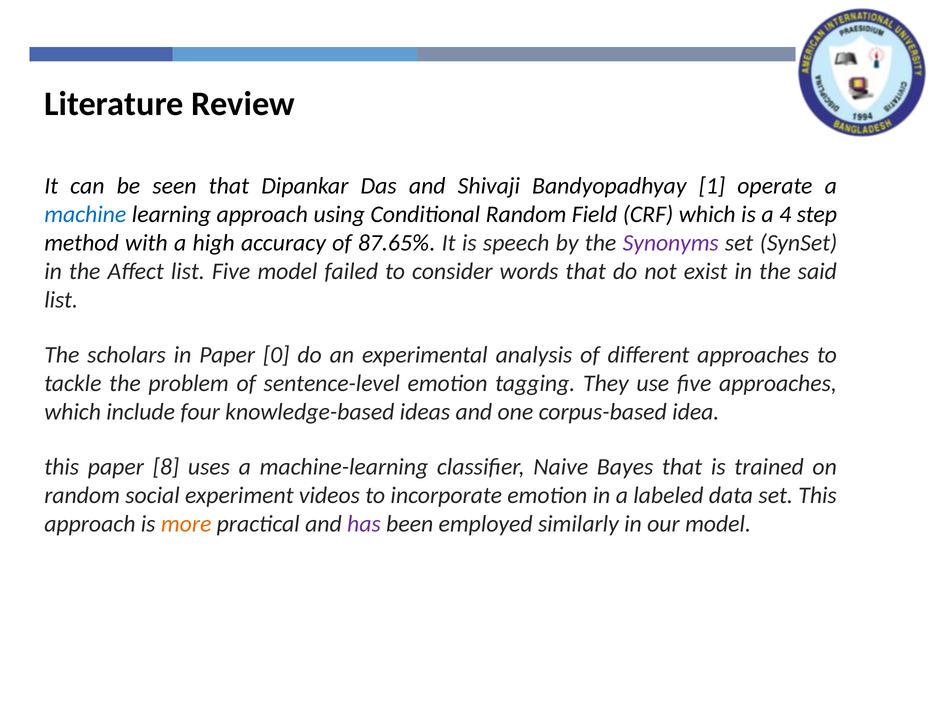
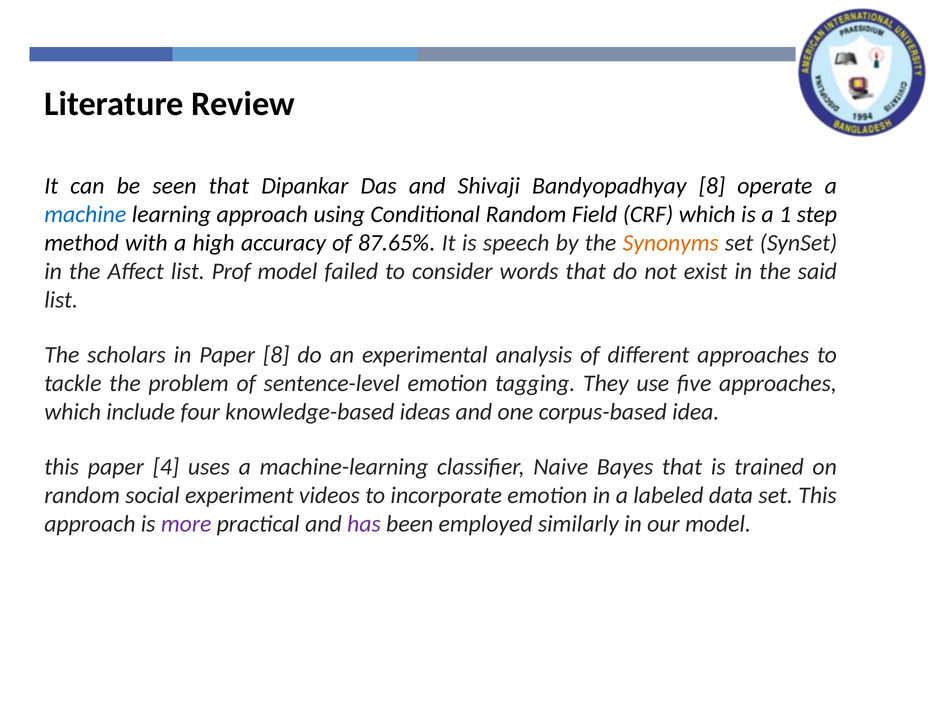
Bandyopadhyay 1: 1 -> 8
4: 4 -> 1
Synonyms colour: purple -> orange
list Five: Five -> Prof
Paper 0: 0 -> 8
8: 8 -> 4
more colour: orange -> purple
